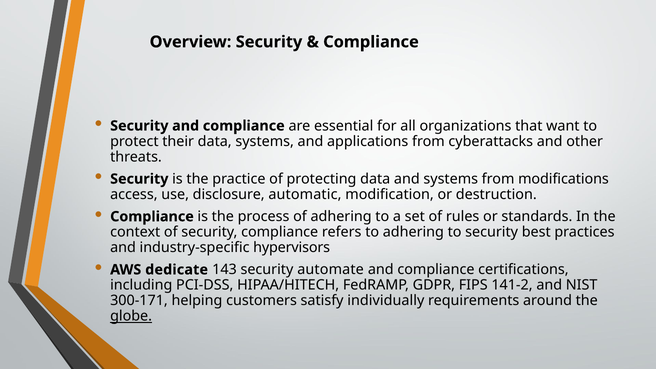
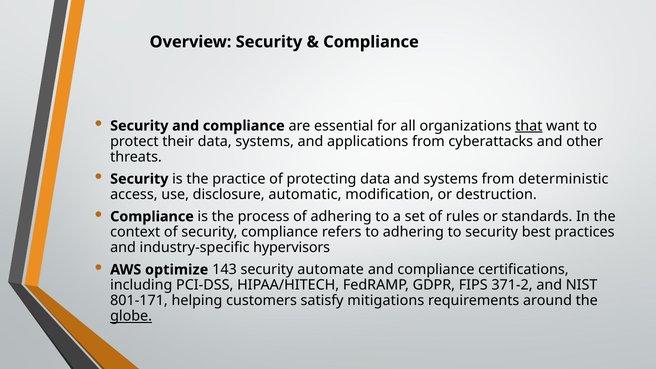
that underline: none -> present
modifications: modifications -> deterministic
dedicate: dedicate -> optimize
141-2: 141-2 -> 371-2
300-171: 300-171 -> 801-171
individually: individually -> mitigations
